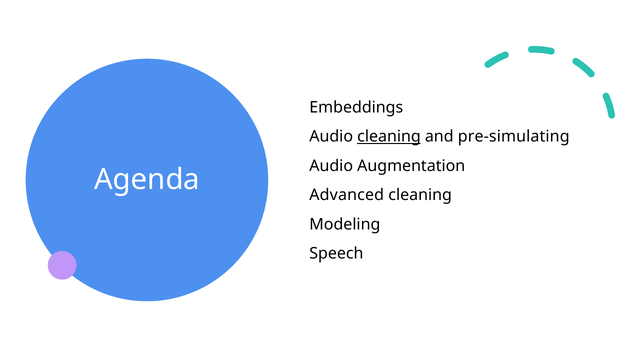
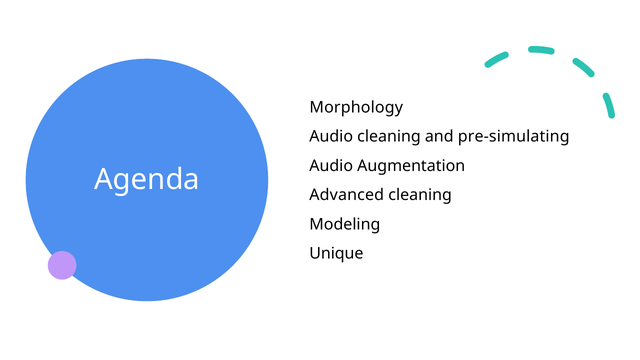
Embeddings: Embeddings -> Morphology
cleaning at (389, 137) underline: present -> none
Speech: Speech -> Unique
